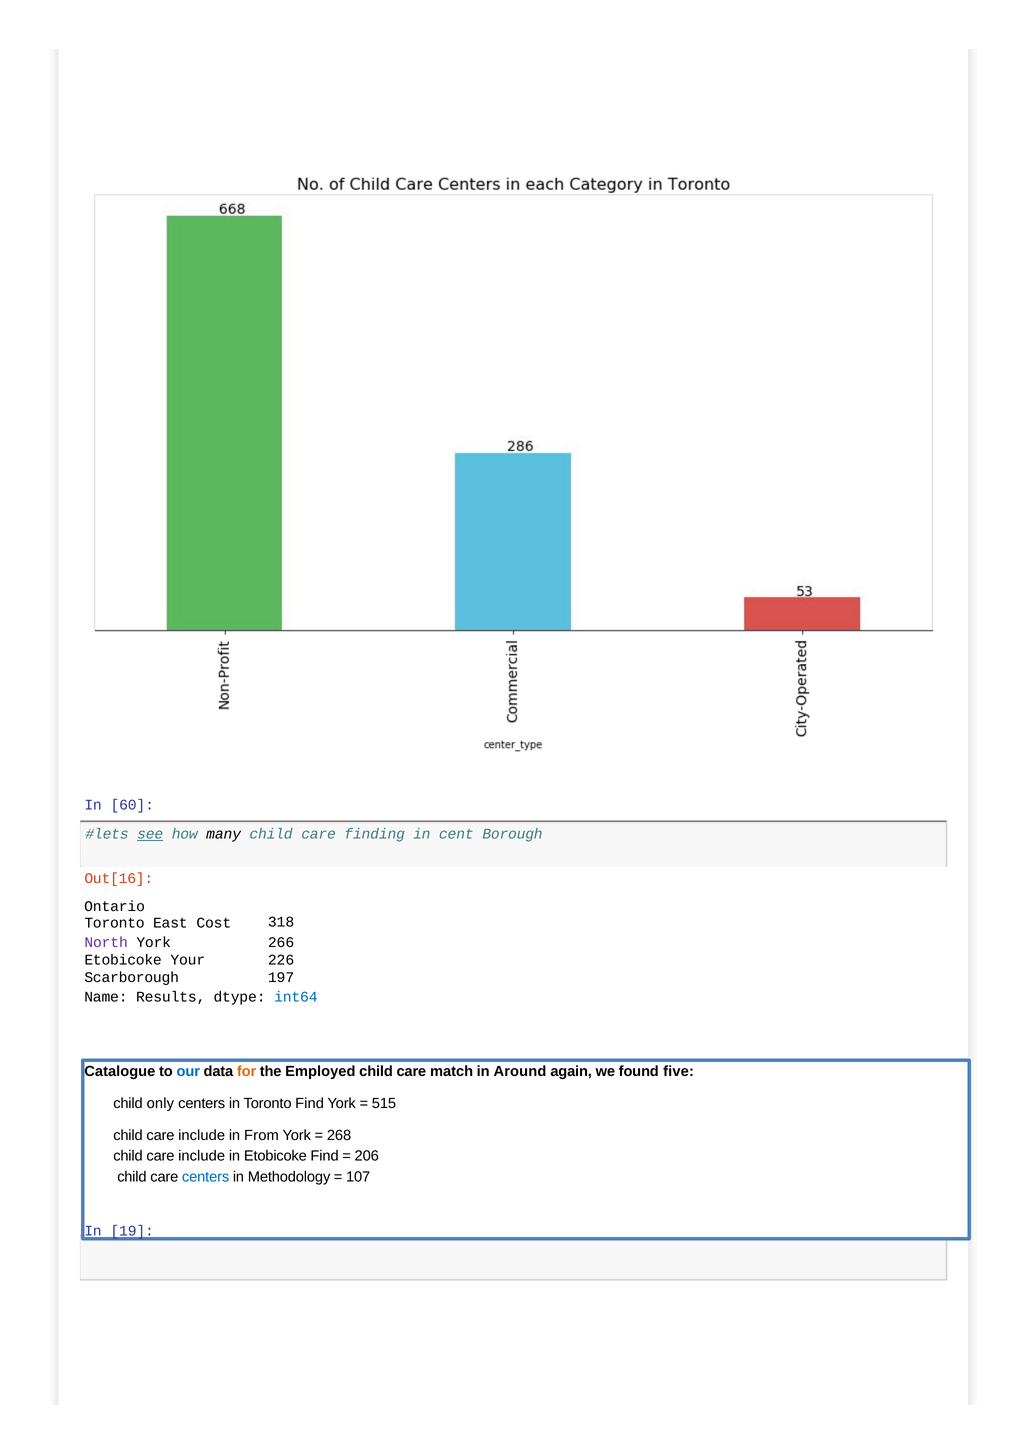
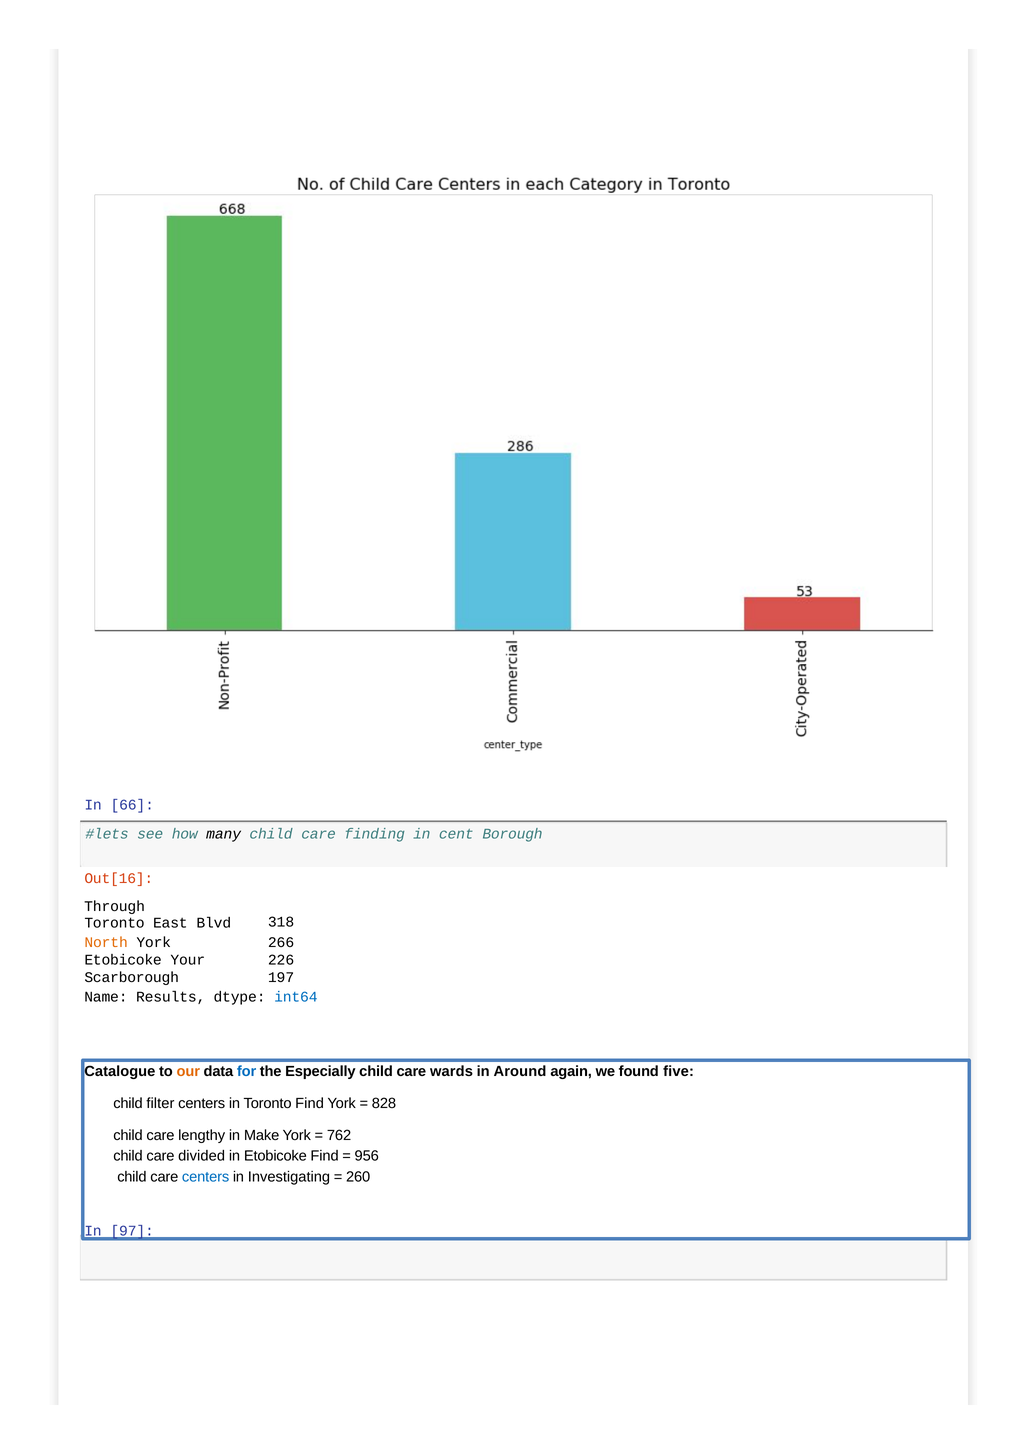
60: 60 -> 66
see underline: present -> none
Ontario: Ontario -> Through
Cost: Cost -> Blvd
North colour: purple -> orange
our colour: blue -> orange
for colour: orange -> blue
Employed: Employed -> Especially
match: match -> wards
only: only -> filter
515: 515 -> 828
include at (202, 1135): include -> lengthy
From: From -> Make
268: 268 -> 762
include at (202, 1156): include -> divided
206: 206 -> 956
Methodology: Methodology -> Investigating
107: 107 -> 260
19: 19 -> 97
